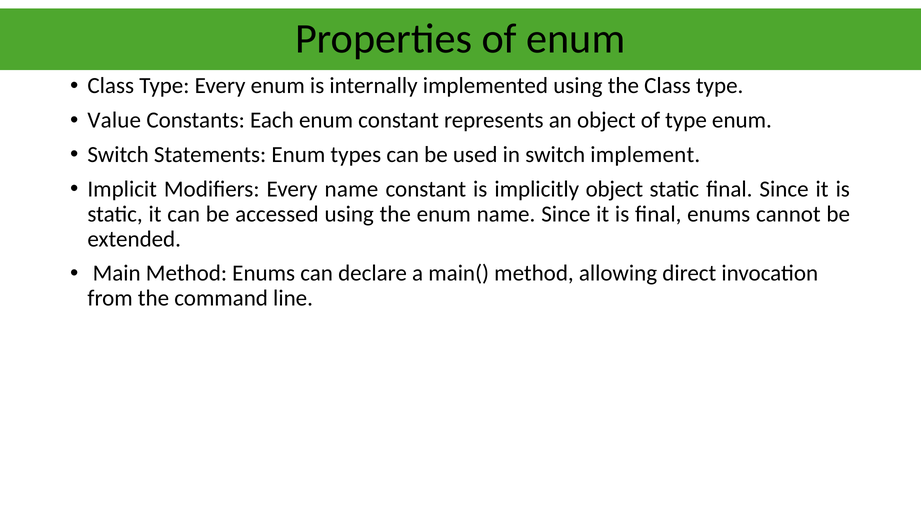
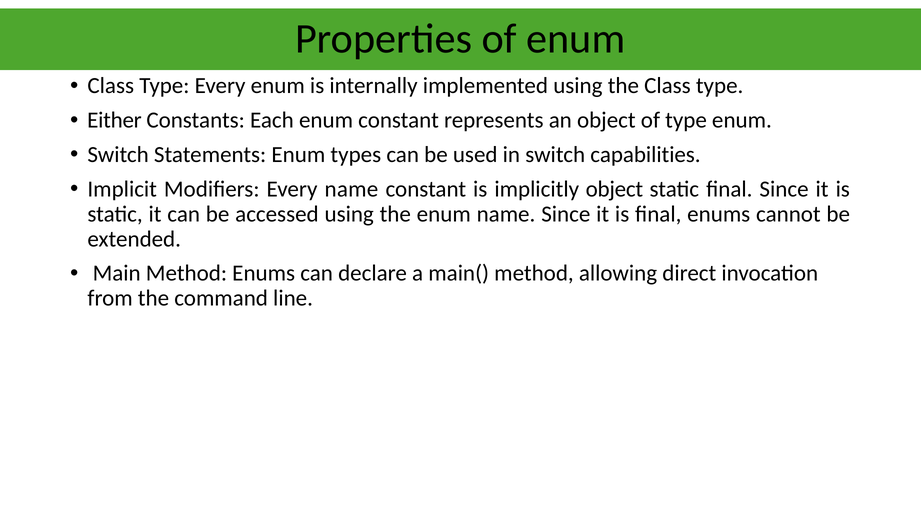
Value: Value -> Either
implement: implement -> capabilities
